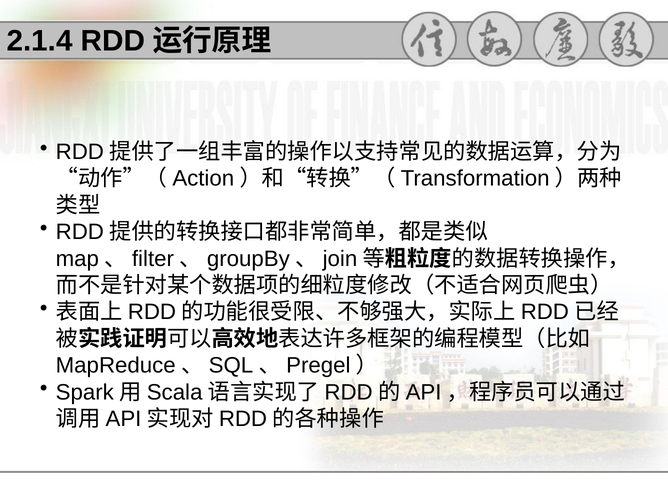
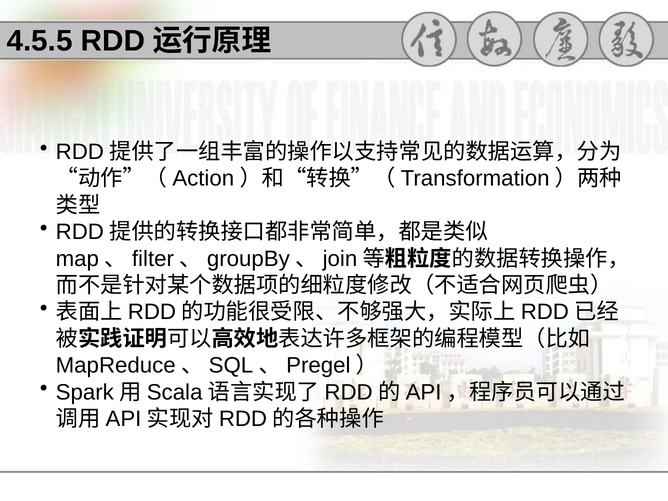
2.1.4: 2.1.4 -> 4.5.5
